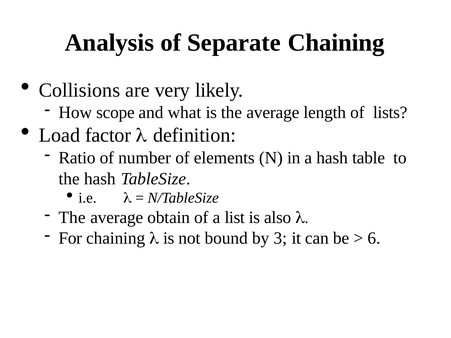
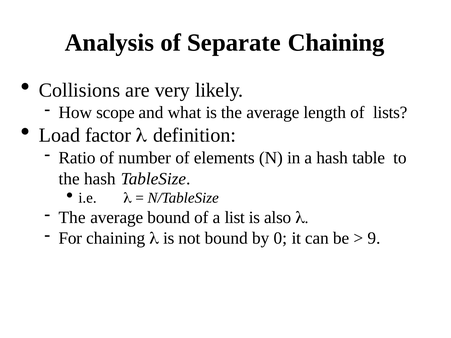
average obtain: obtain -> bound
3: 3 -> 0
6: 6 -> 9
